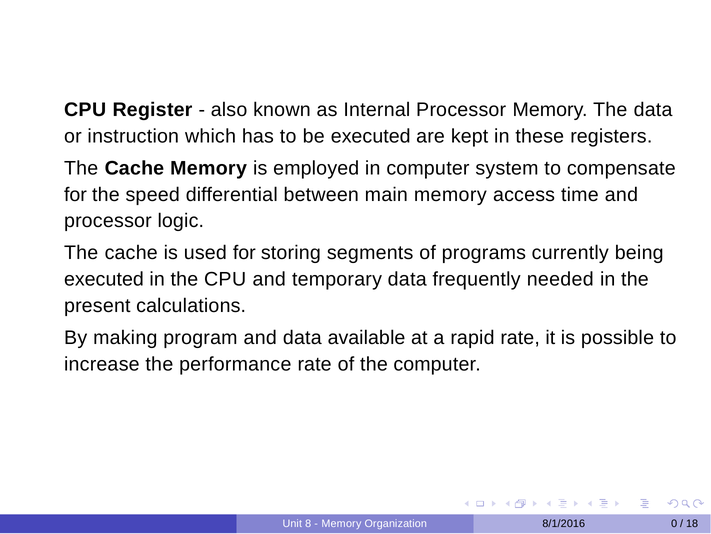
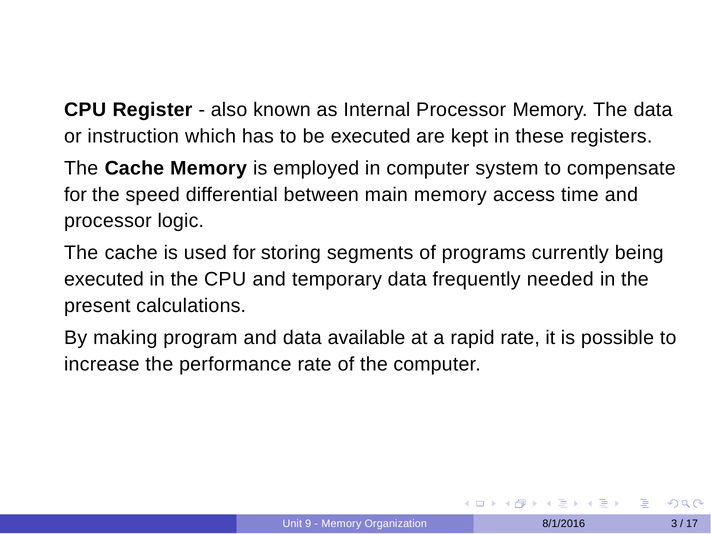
8: 8 -> 9
0: 0 -> 3
18: 18 -> 17
